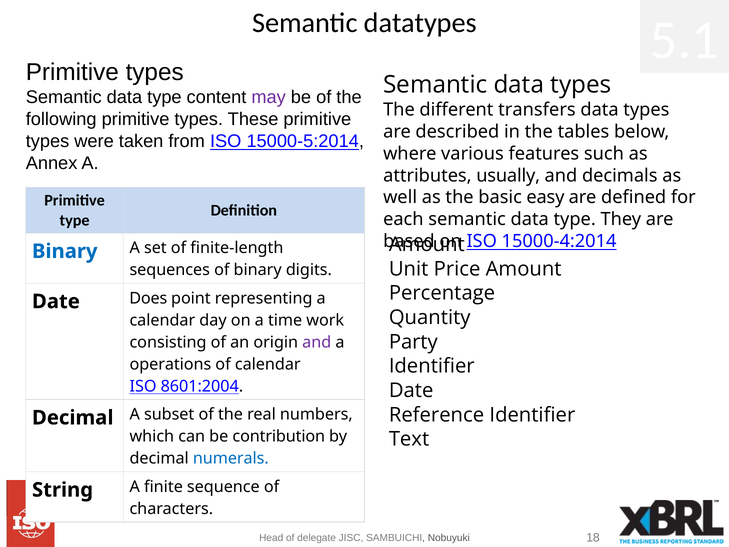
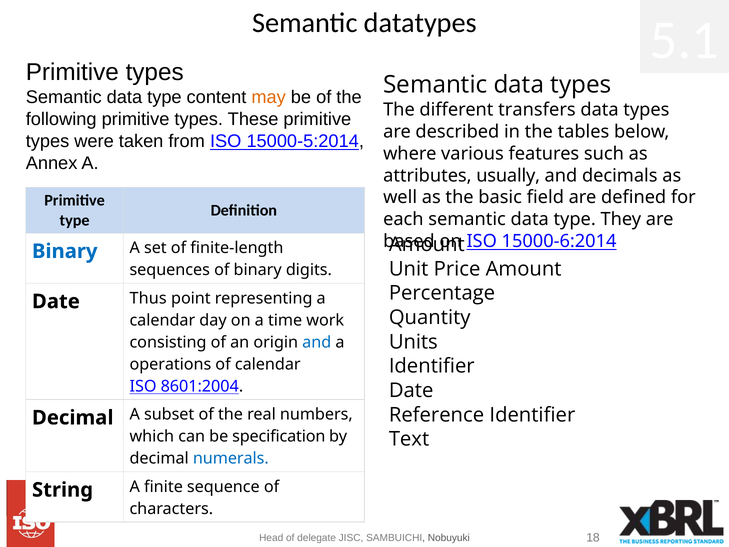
may colour: purple -> orange
easy: easy -> field
15000-4:2014: 15000-4:2014 -> 15000-6:2014
Does: Does -> Thus
Party: Party -> Units
and at (317, 342) colour: purple -> blue
contribution: contribution -> specification
